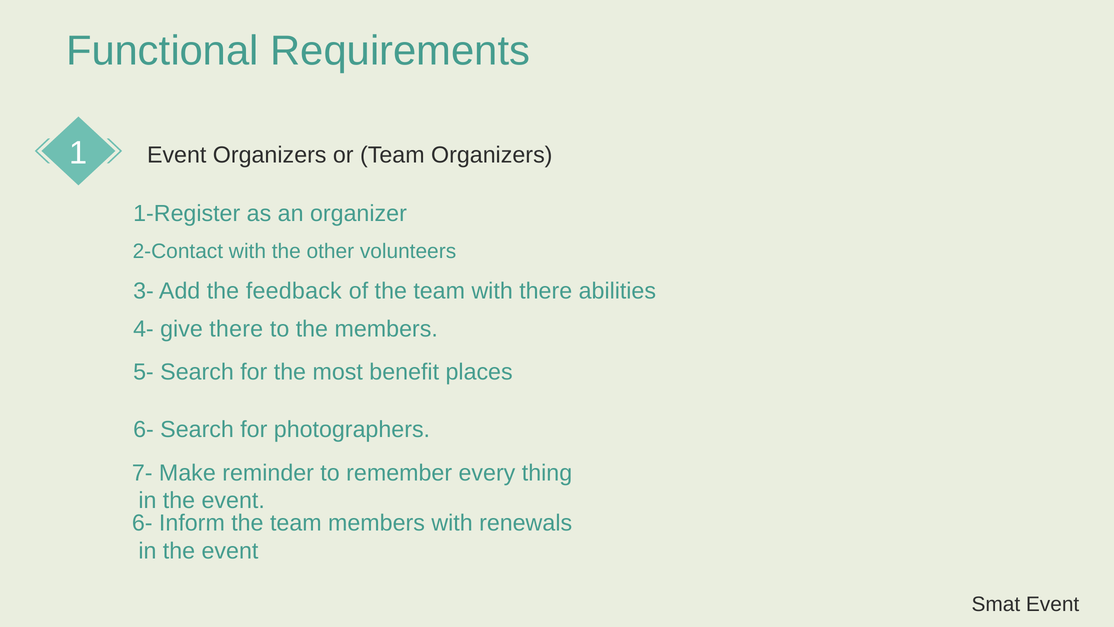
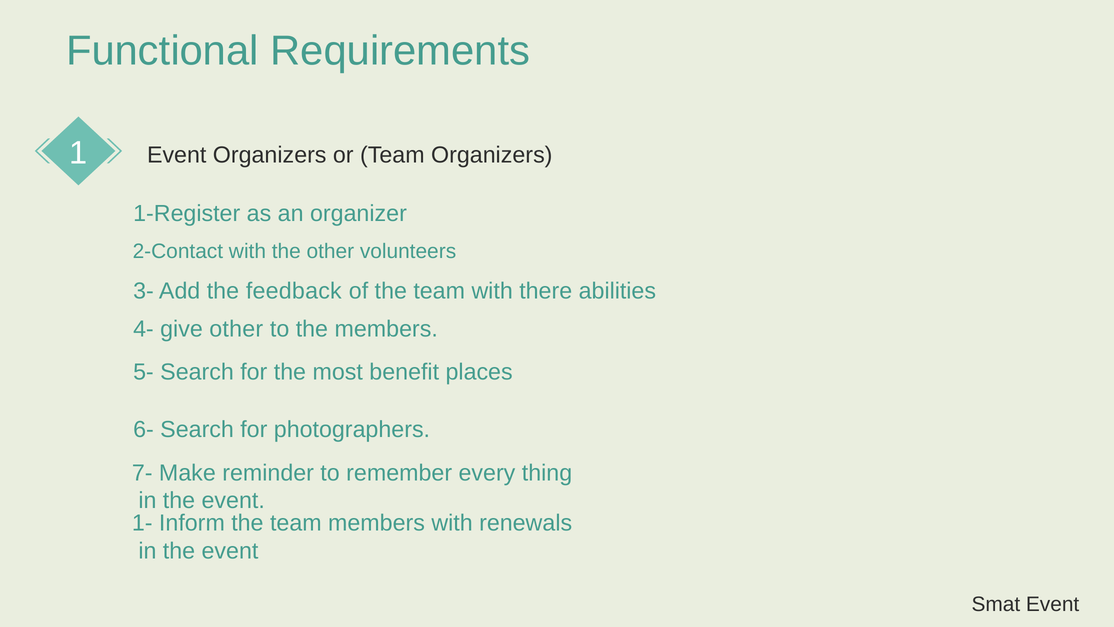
give there: there -> other
6- at (142, 523): 6- -> 1-
